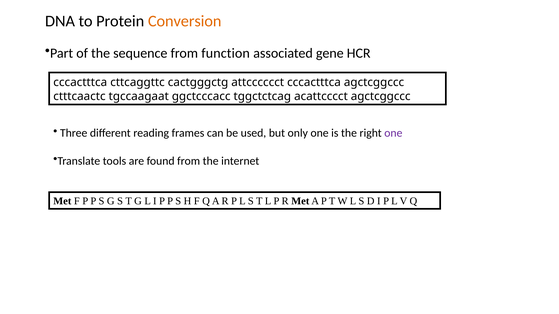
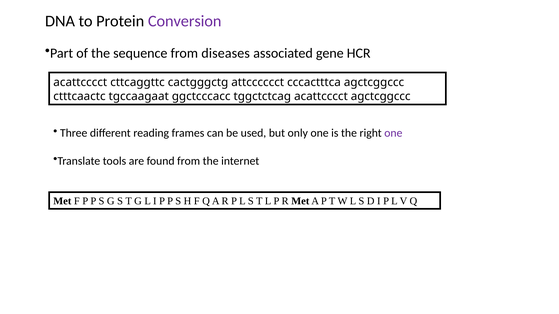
Conversion colour: orange -> purple
function: function -> diseases
cccactttca at (80, 83): cccactttca -> acattcccct
